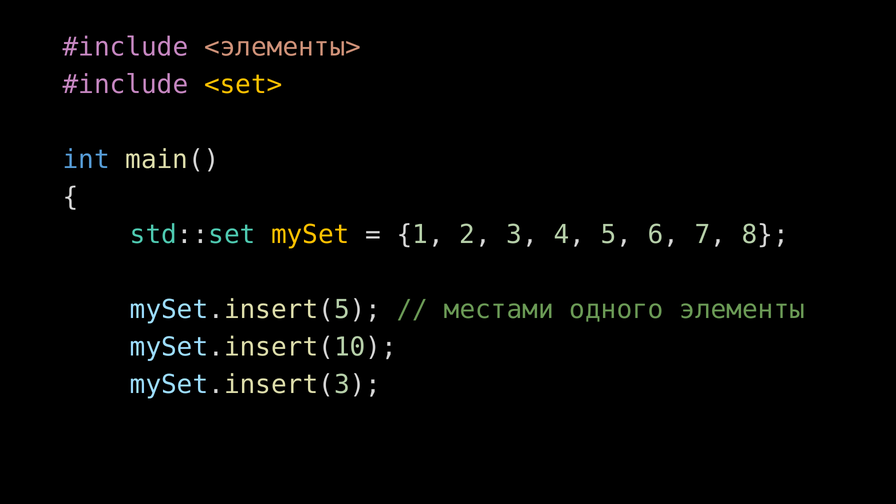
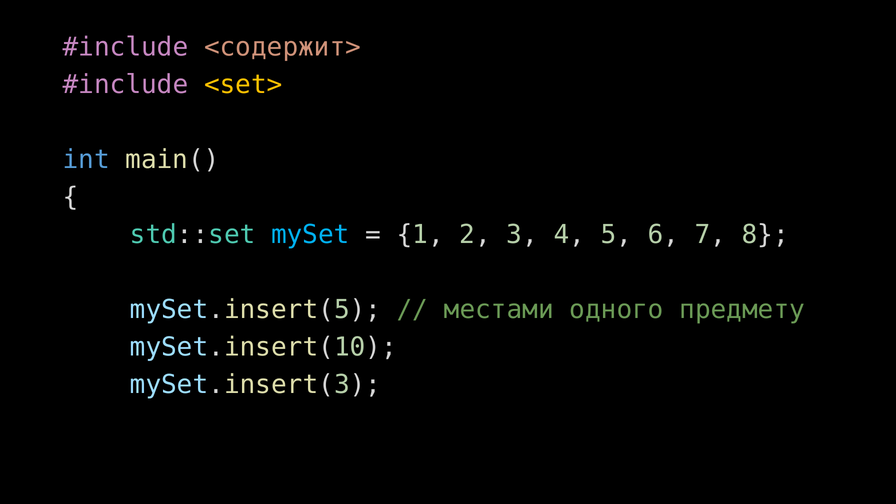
<элементы>: <элементы> -> <содержит>
mySet colour: yellow -> light blue
элементы: элементы -> предмету
